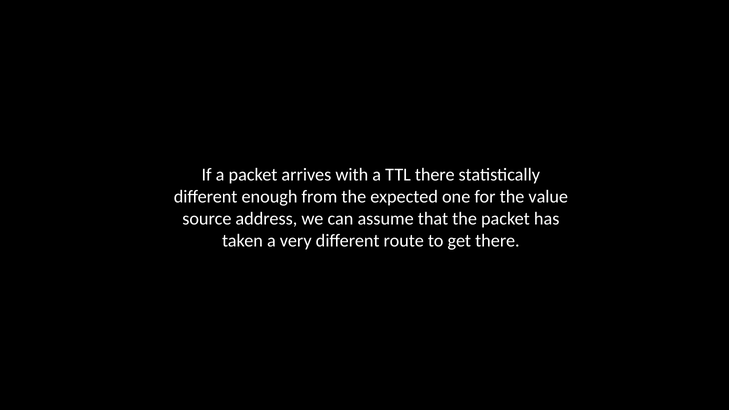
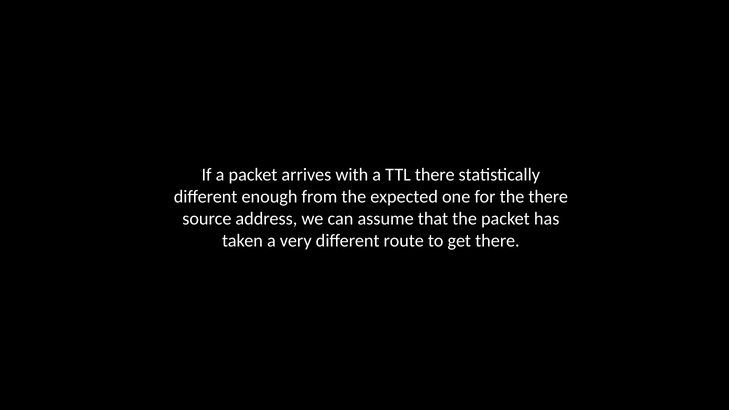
the value: value -> there
